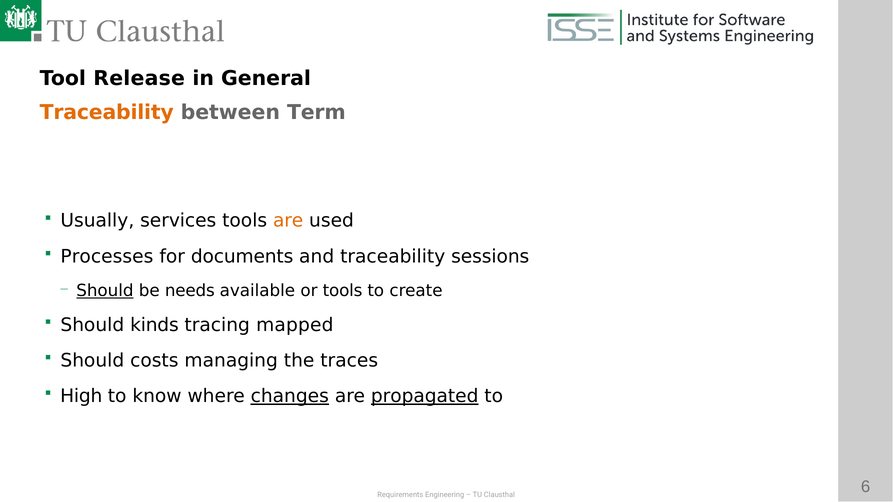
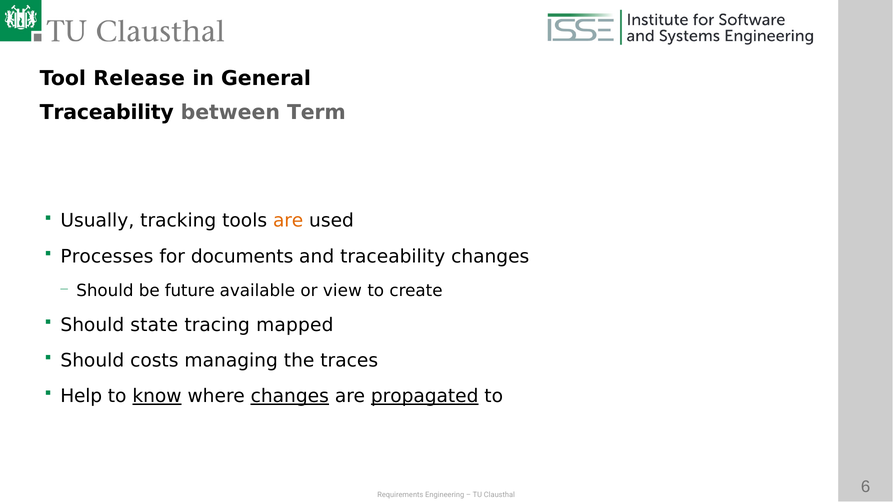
Traceability at (107, 112) colour: orange -> black
services: services -> tracking
traceability sessions: sessions -> changes
Should at (105, 291) underline: present -> none
needs: needs -> future
or tools: tools -> view
kinds: kinds -> state
High: High -> Help
know underline: none -> present
